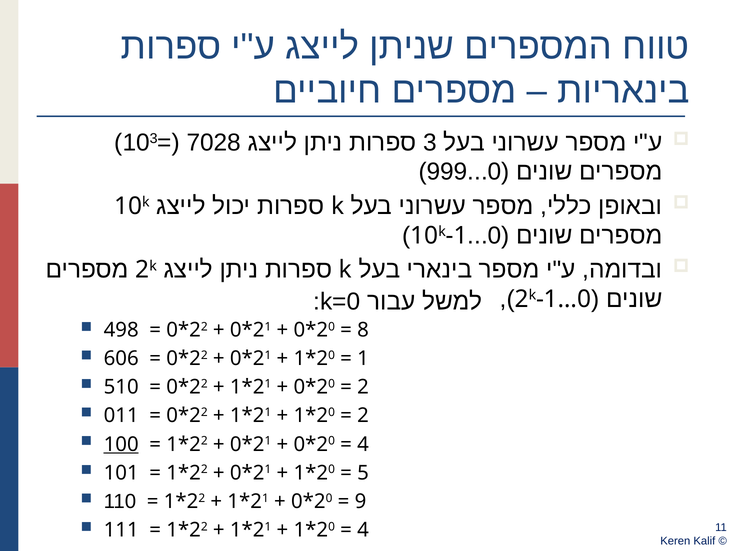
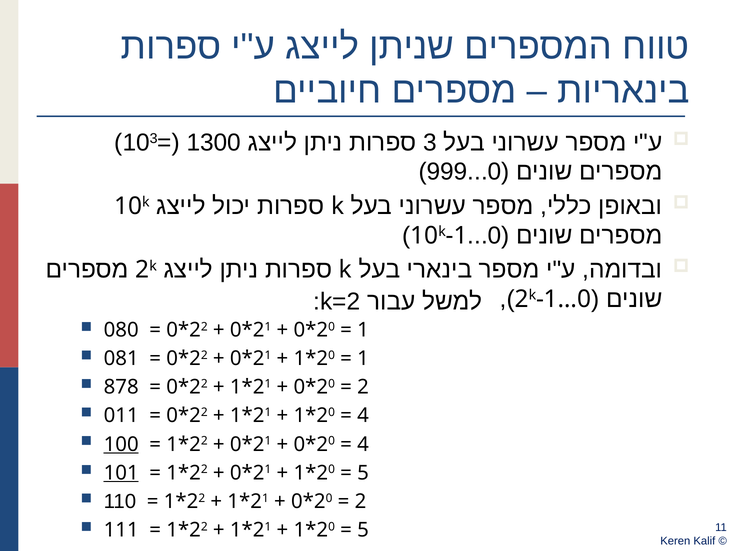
7028: 7028 -> 1300
k=0: k=0 -> k=2
498: 498 -> 080
8 at (363, 330): 8 -> 1
606: 606 -> 081
510: 510 -> 878
2 at (363, 415): 2 -> 4
101 underline: none -> present
9 at (360, 501): 9 -> 2
4 at (363, 530): 4 -> 5
